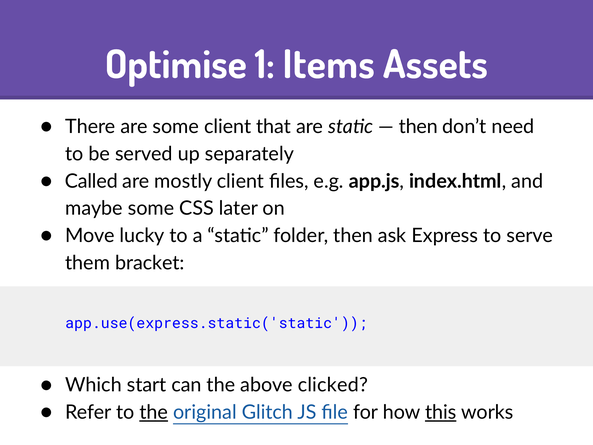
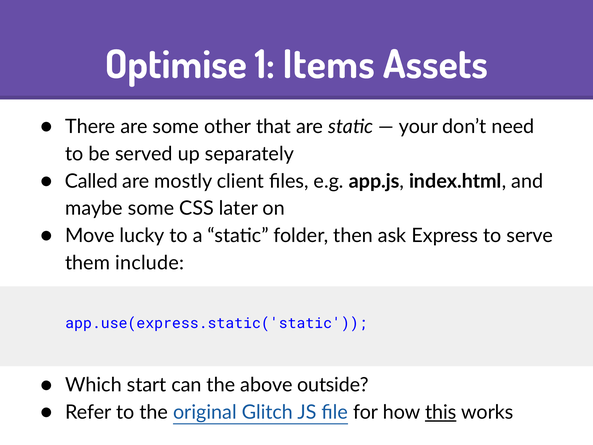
some client: client -> other
then at (418, 127): then -> your
bracket: bracket -> include
clicked: clicked -> outside
the at (154, 412) underline: present -> none
